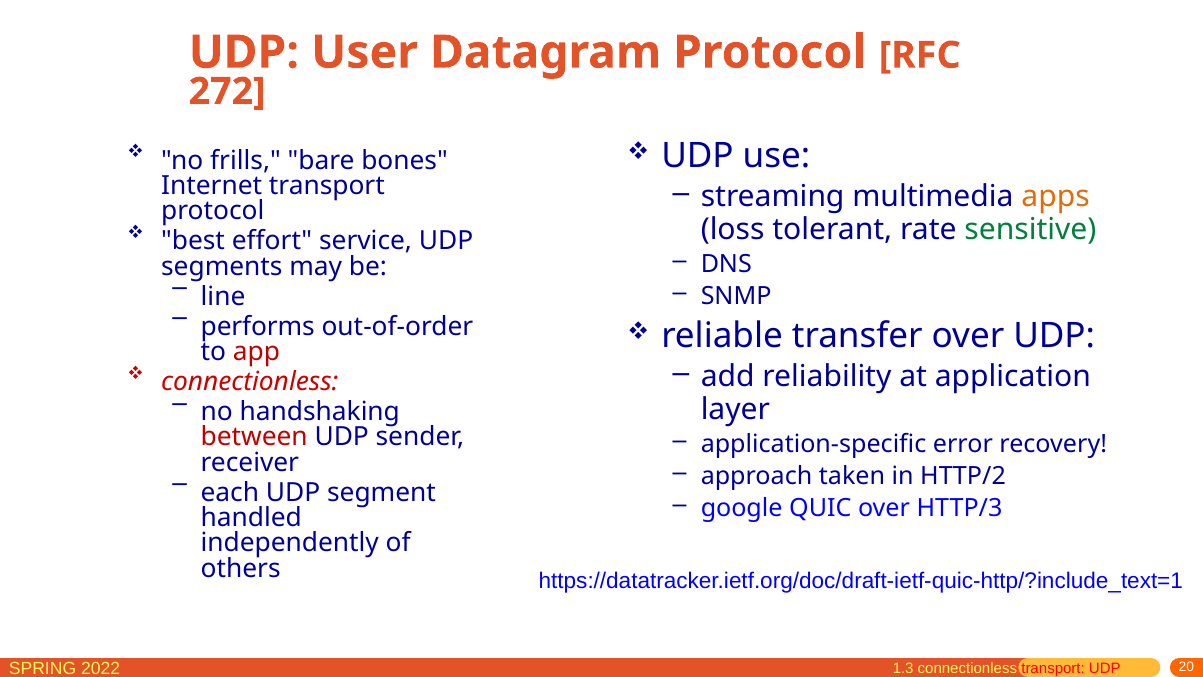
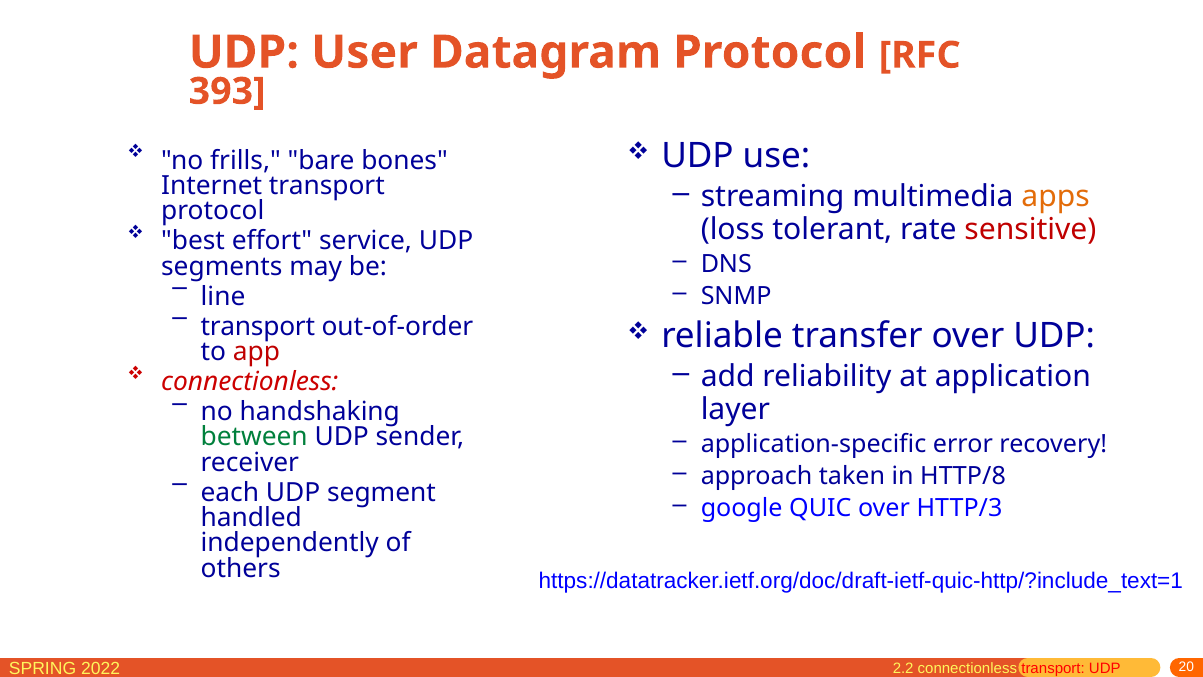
272: 272 -> 393
sensitive colour: green -> red
performs at (258, 326): performs -> transport
between colour: red -> green
HTTP/2: HTTP/2 -> HTTP/8
1.3: 1.3 -> 2.2
